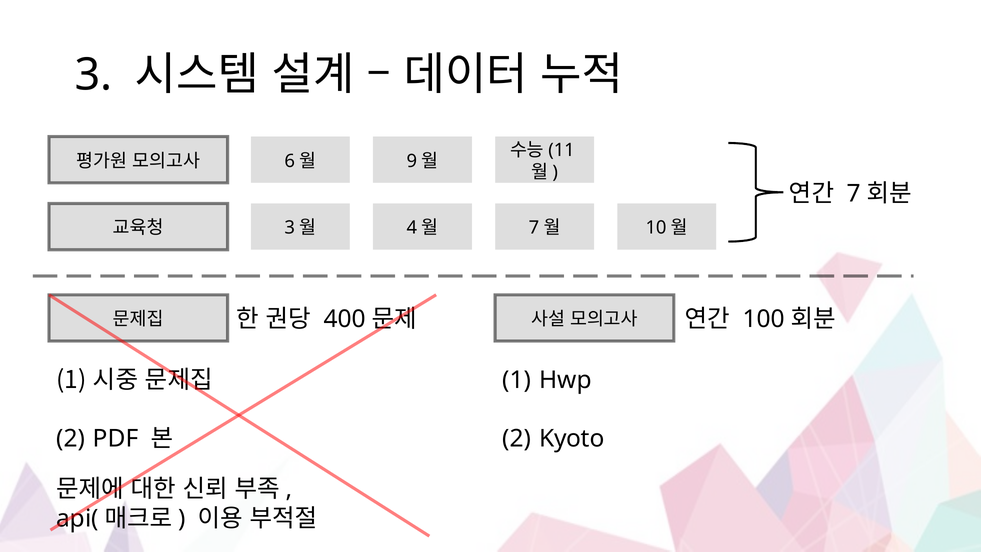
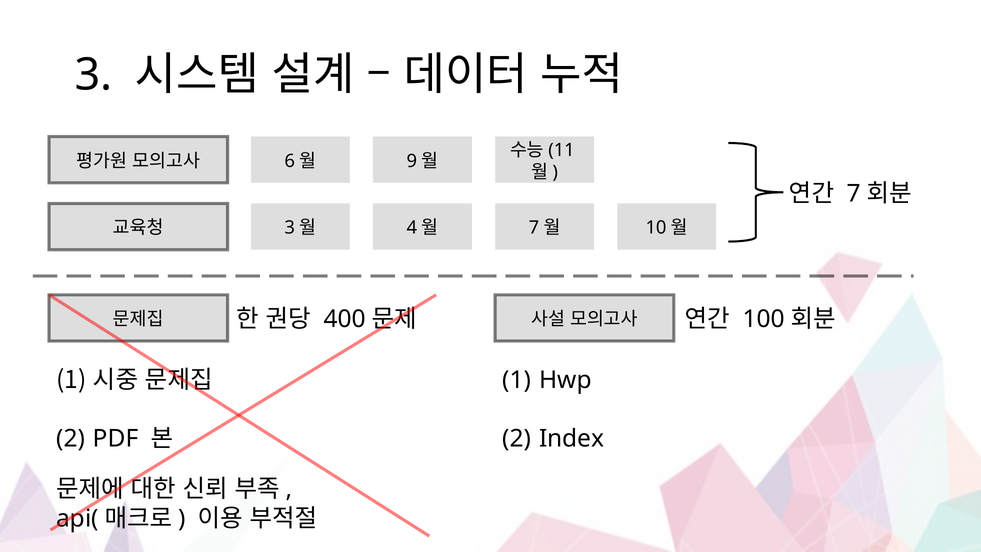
Kyoto: Kyoto -> Index
